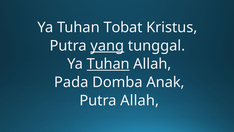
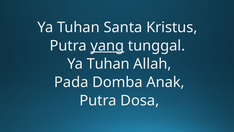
Tobat: Tobat -> Santa
Tuhan at (108, 64) underline: present -> none
Putra Allah: Allah -> Dosa
